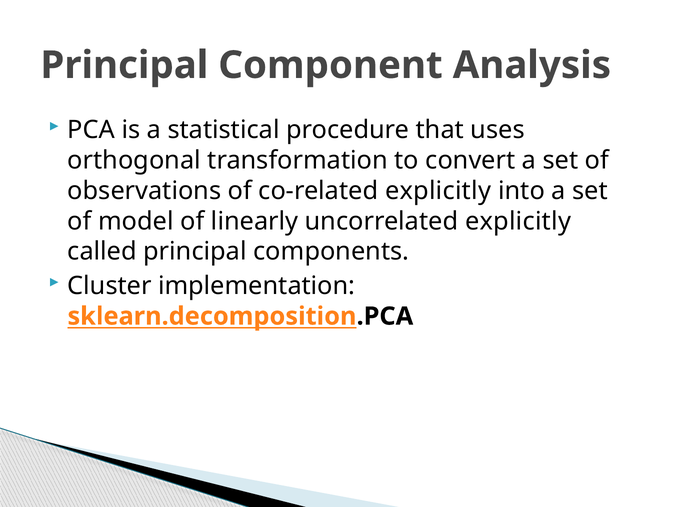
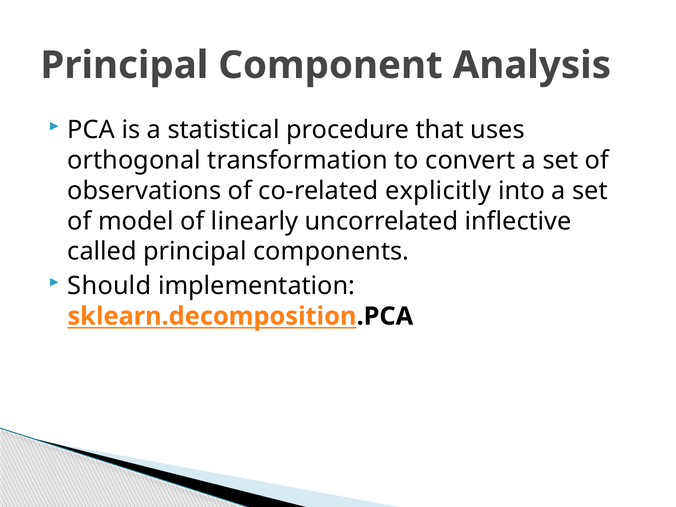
uncorrelated explicitly: explicitly -> inflective
Cluster: Cluster -> Should
